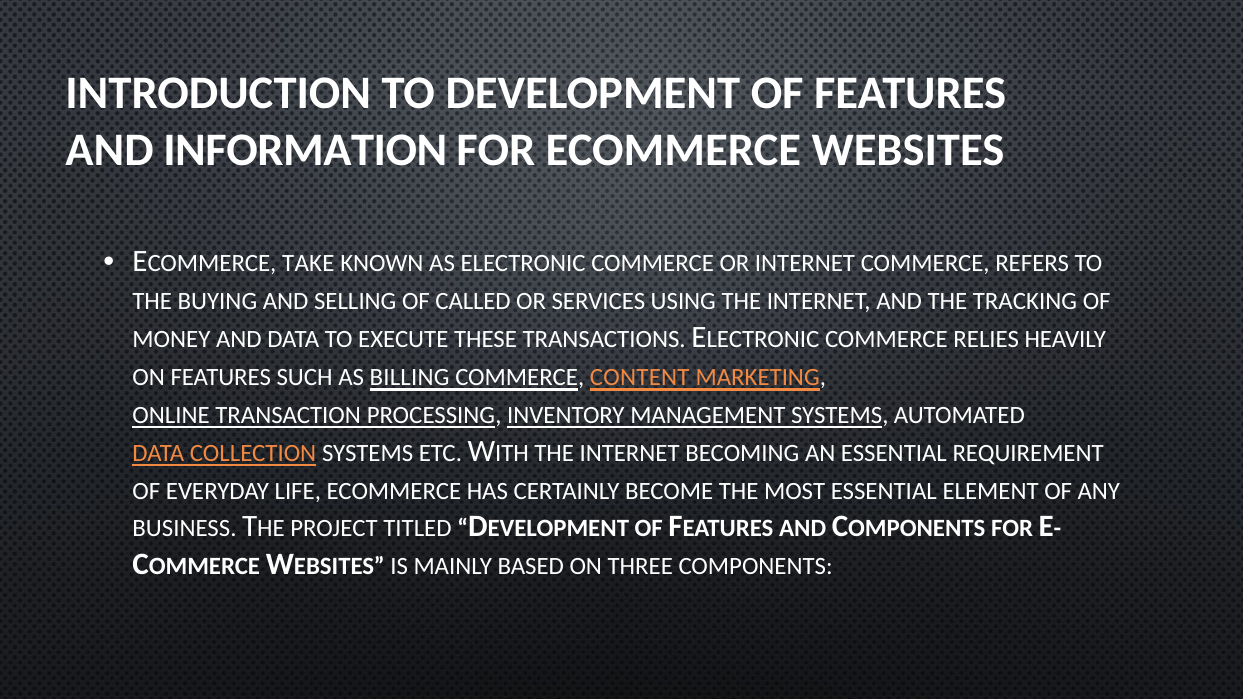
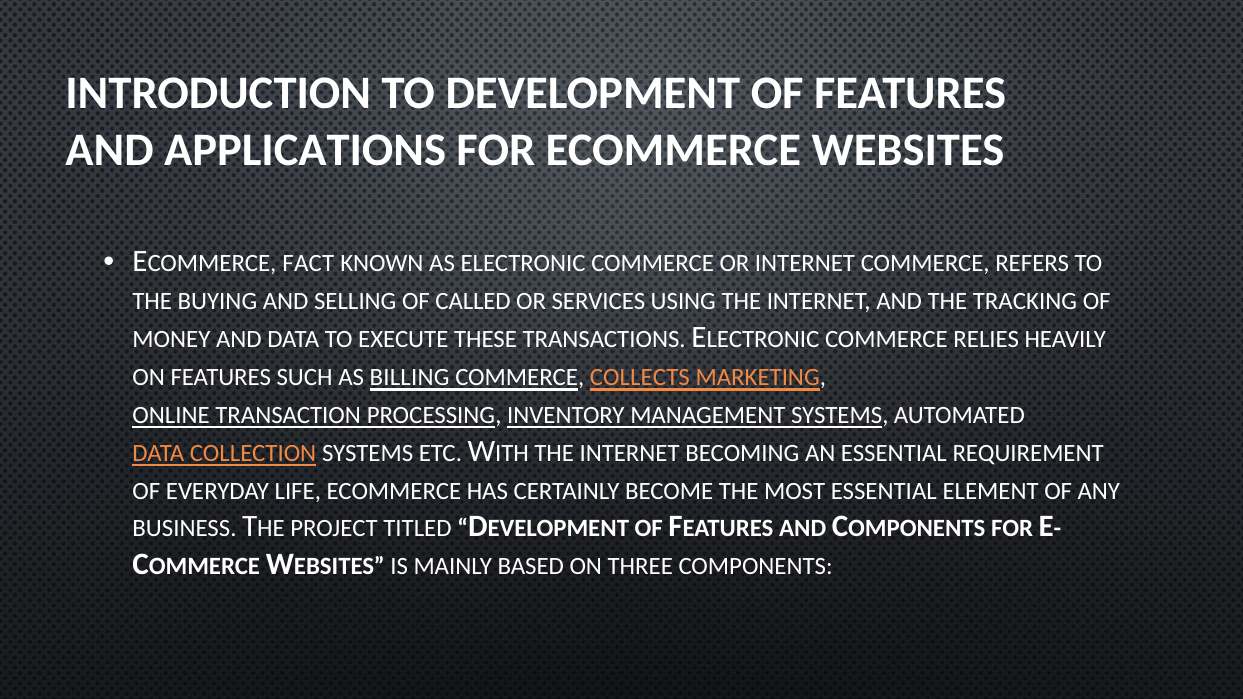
INFORMATION: INFORMATION -> APPLICATIONS
TAKE: TAKE -> FACT
CONTENT: CONTENT -> COLLECTS
